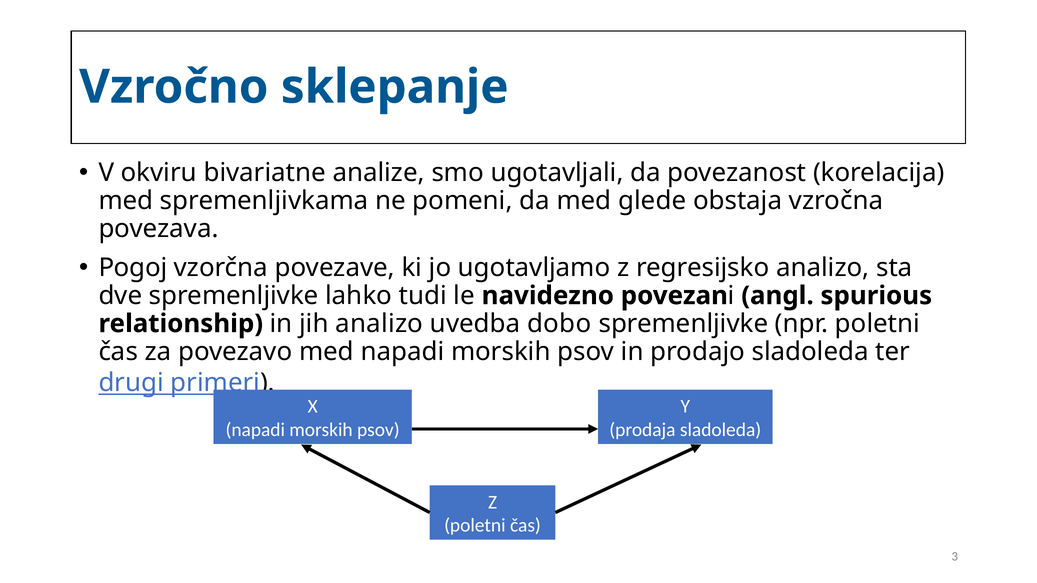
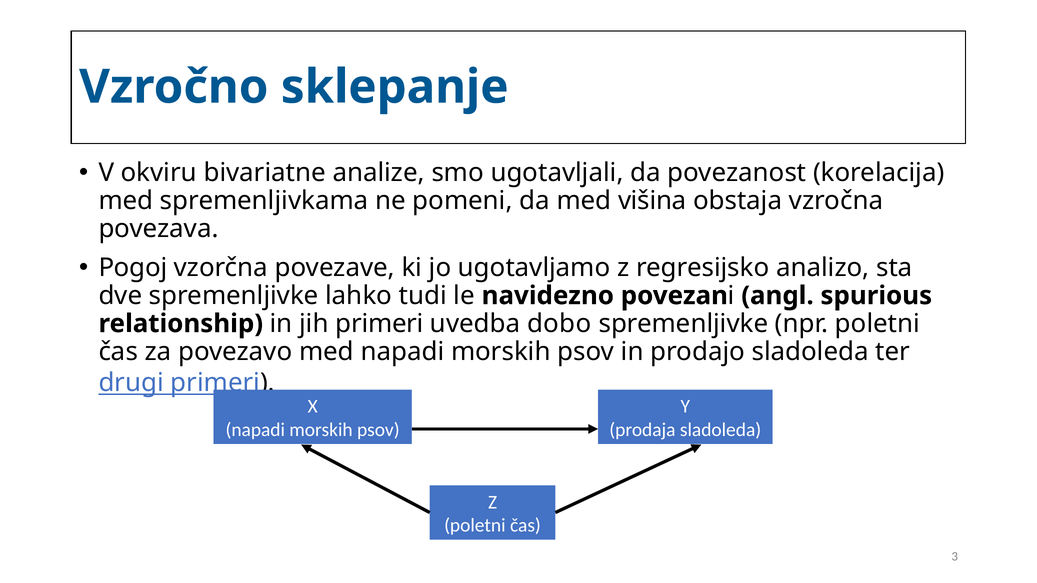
glede: glede -> višina
jih analizo: analizo -> primeri
